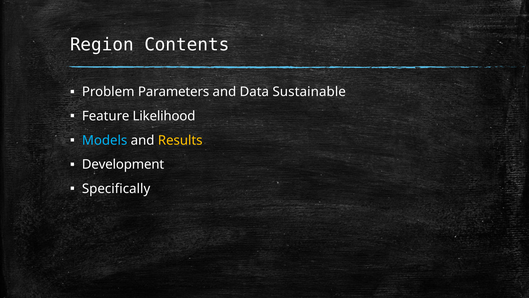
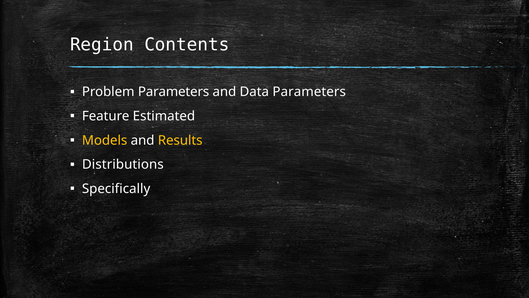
Data Sustainable: Sustainable -> Parameters
Likelihood: Likelihood -> Estimated
Models colour: light blue -> yellow
Development: Development -> Distributions
